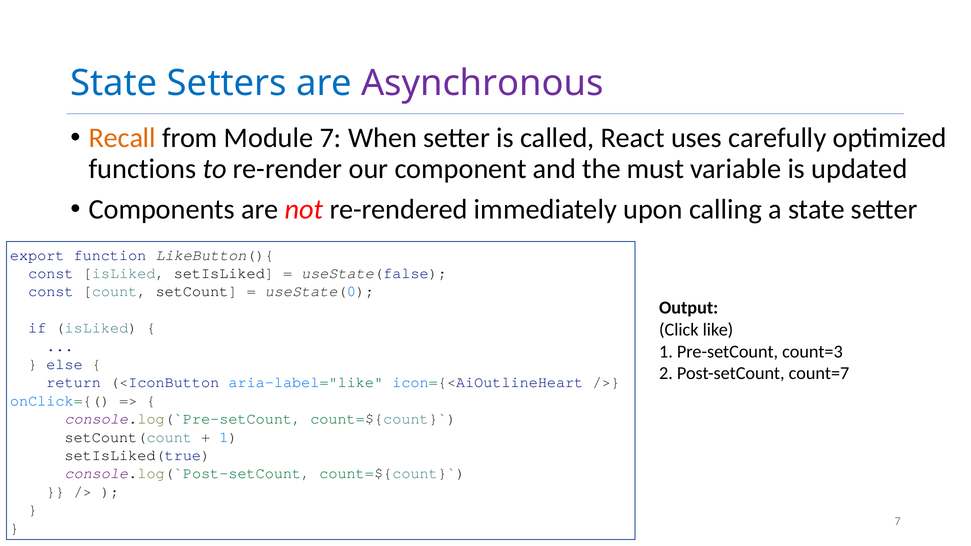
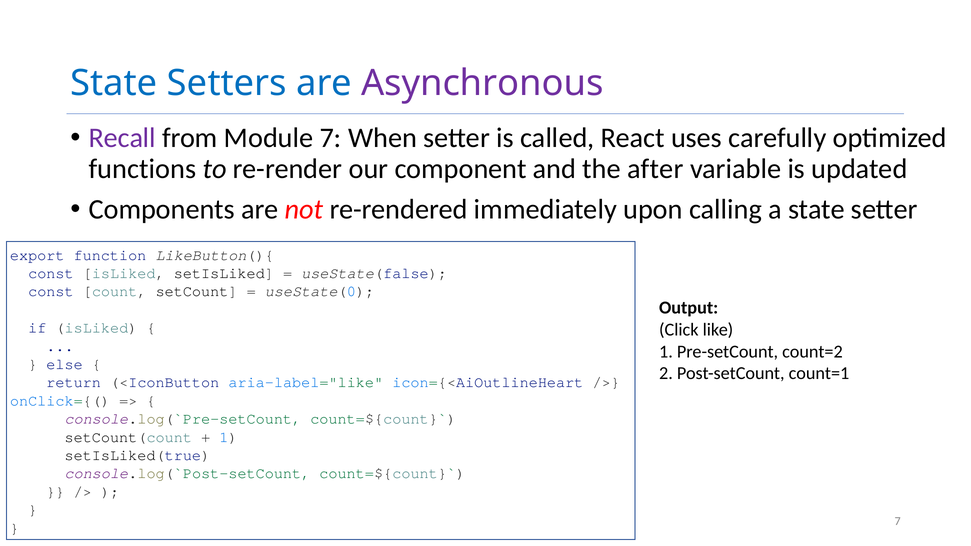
Recall colour: orange -> purple
must: must -> after
count=3: count=3 -> count=2
count=7: count=7 -> count=1
